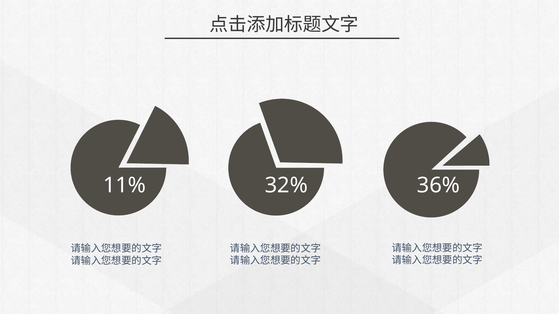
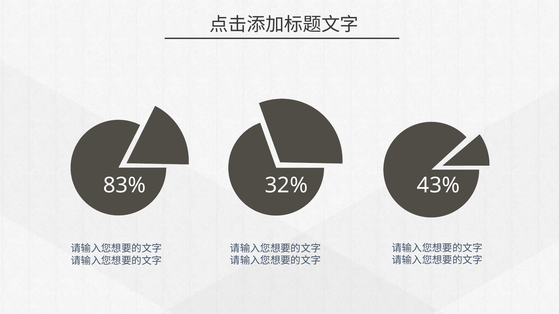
11%: 11% -> 83%
36%: 36% -> 43%
